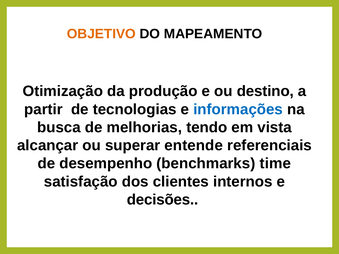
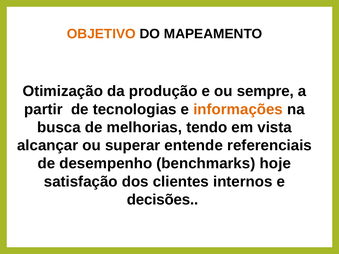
destino: destino -> sempre
informações colour: blue -> orange
time: time -> hoje
